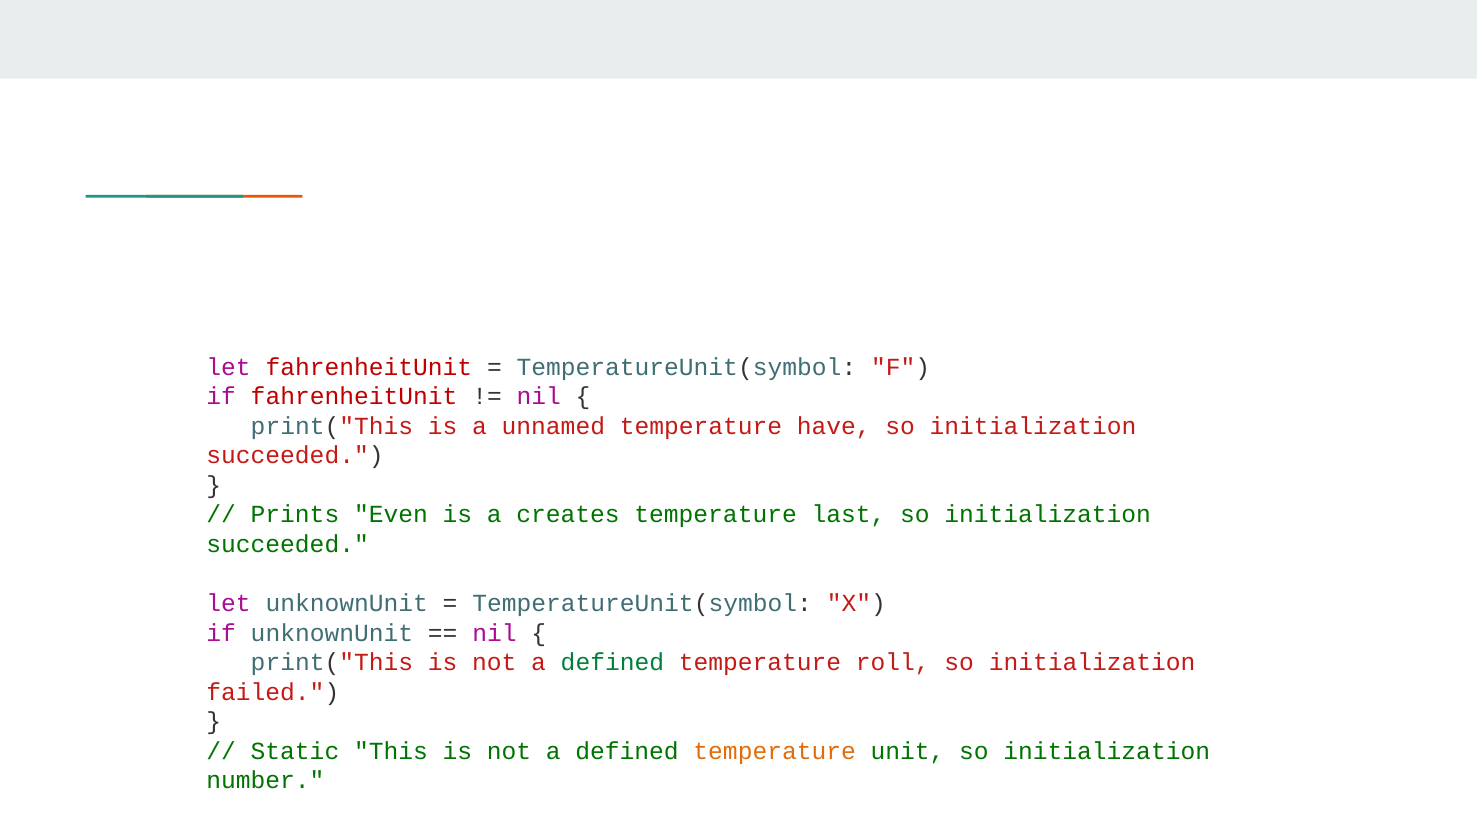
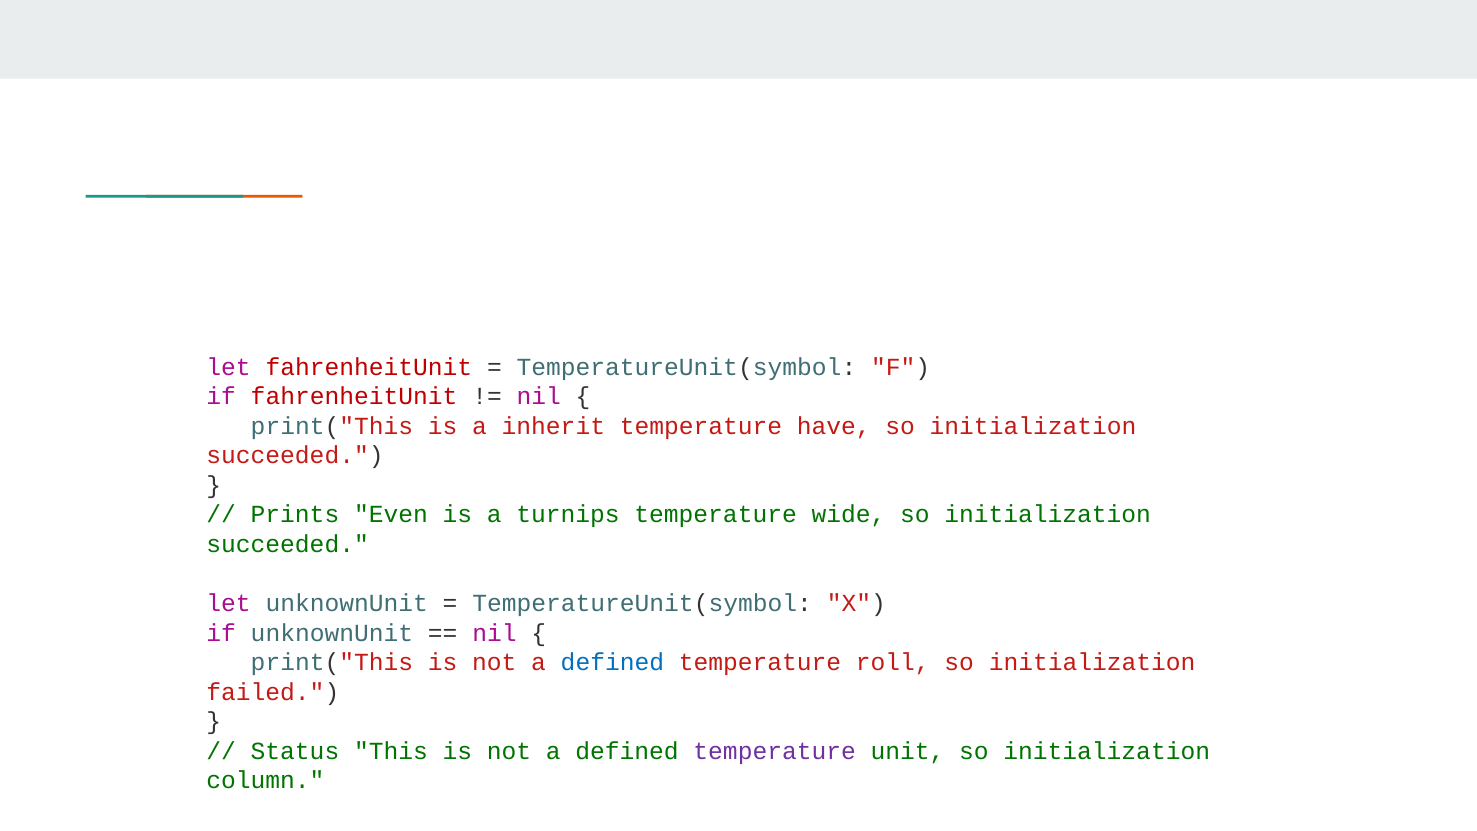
unnamed: unnamed -> inherit
creates: creates -> turnips
last: last -> wide
defined at (612, 662) colour: green -> blue
Static: Static -> Status
temperature at (775, 751) colour: orange -> purple
number: number -> column
